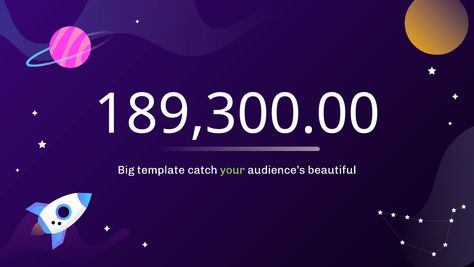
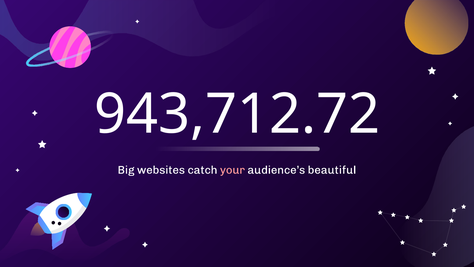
189,300.00: 189,300.00 -> 943,712.72
template: template -> websites
your colour: light green -> pink
